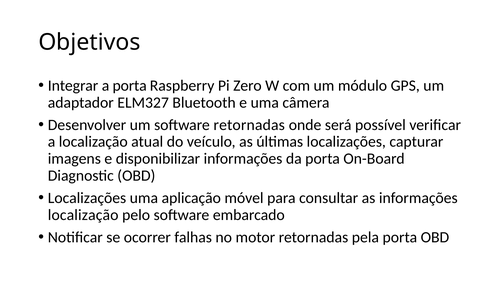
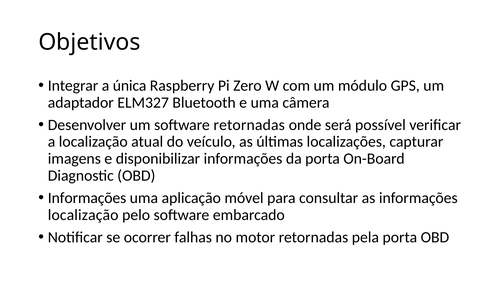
a porta: porta -> única
Localizações at (87, 198): Localizações -> Informações
